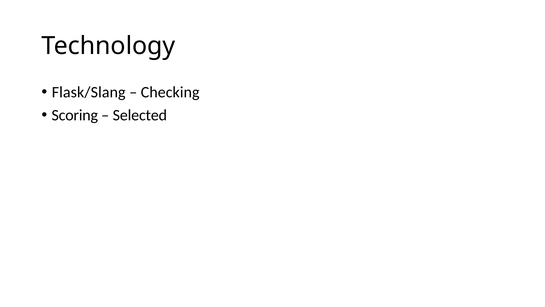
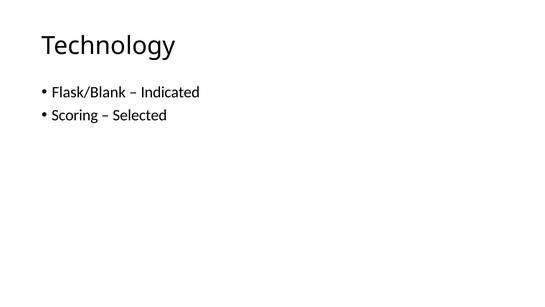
Flask/Slang: Flask/Slang -> Flask/Blank
Checking: Checking -> Indicated
